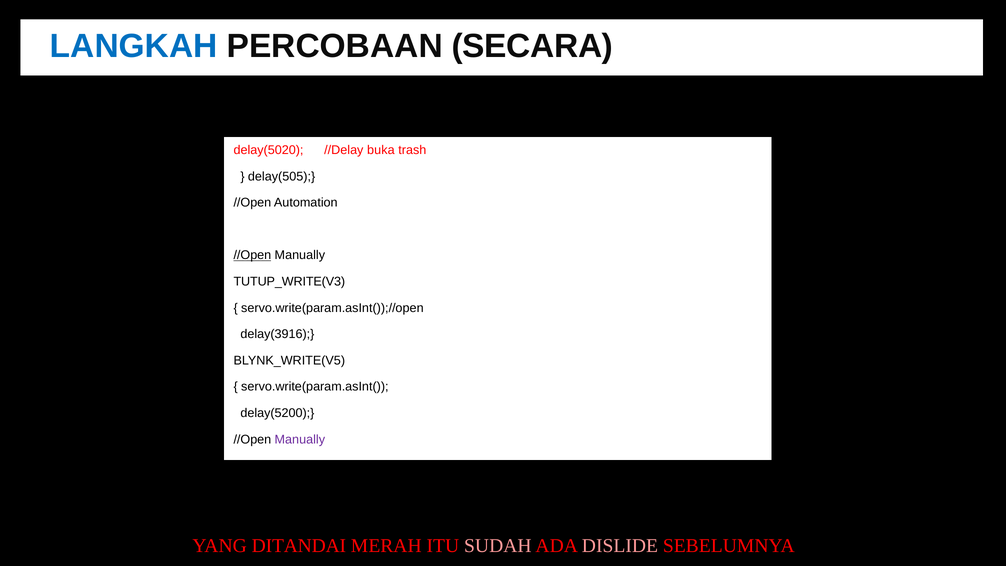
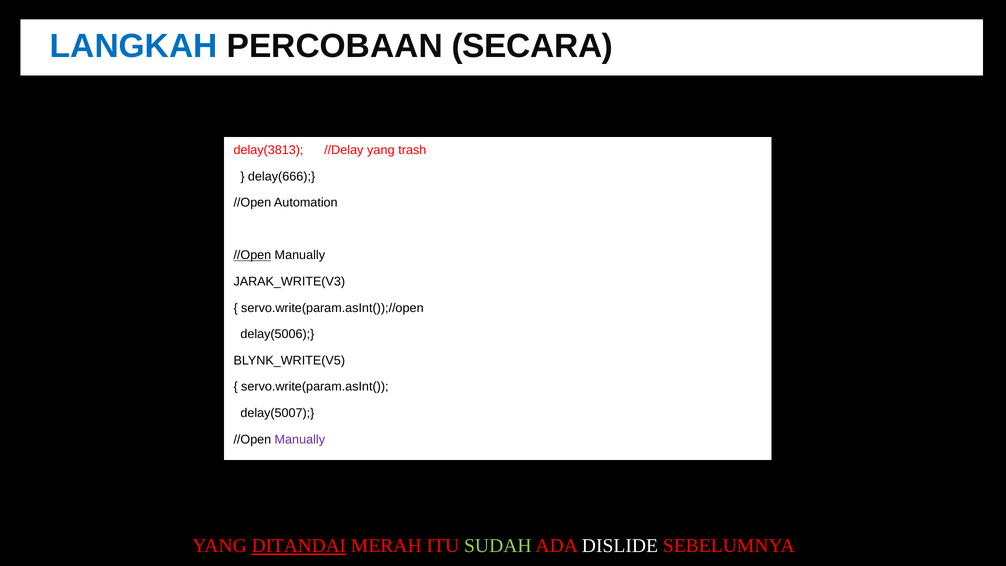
delay(5020: delay(5020 -> delay(3813
//Delay buka: buka -> yang
delay(505: delay(505 -> delay(666
TUTUP_WRITE(V3: TUTUP_WRITE(V3 -> JARAK_WRITE(V3
delay(3916: delay(3916 -> delay(5006
delay(5200: delay(5200 -> delay(5007
DITANDAI underline: none -> present
SUDAH colour: pink -> light green
DISLIDE colour: pink -> white
